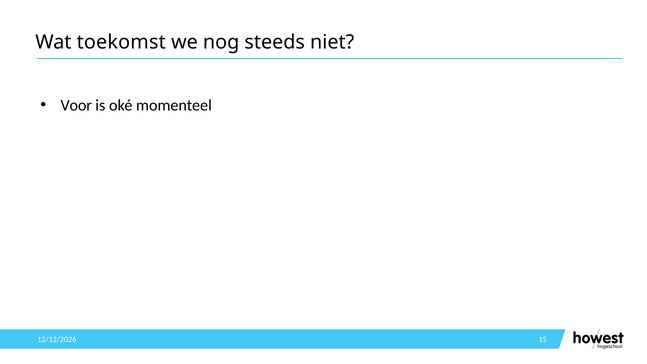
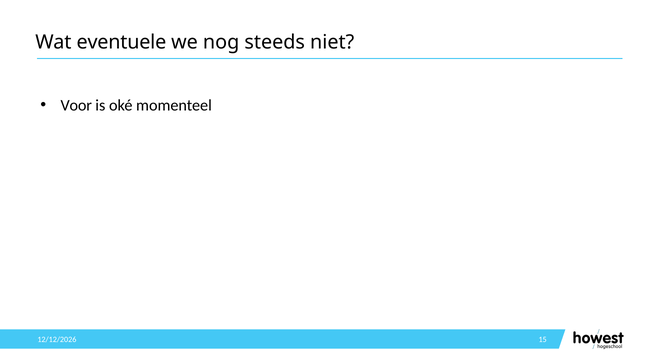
toekomst: toekomst -> eventuele
